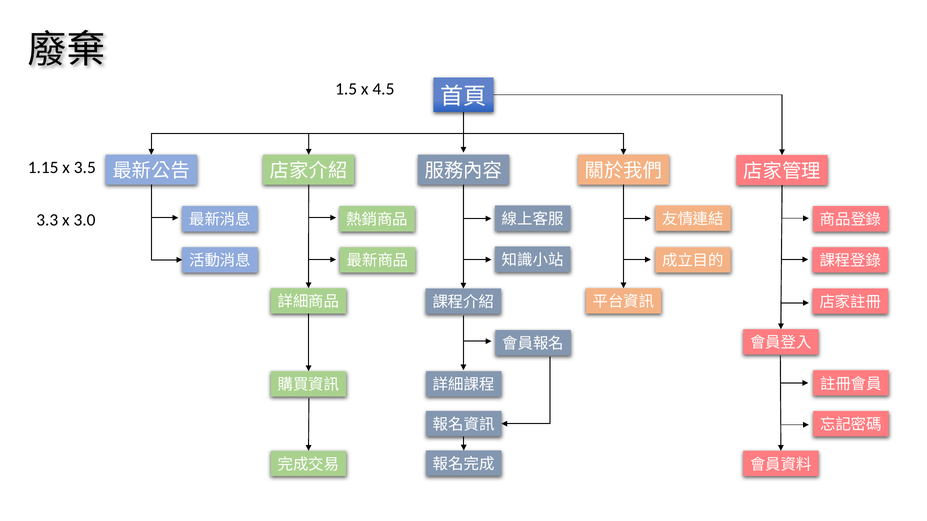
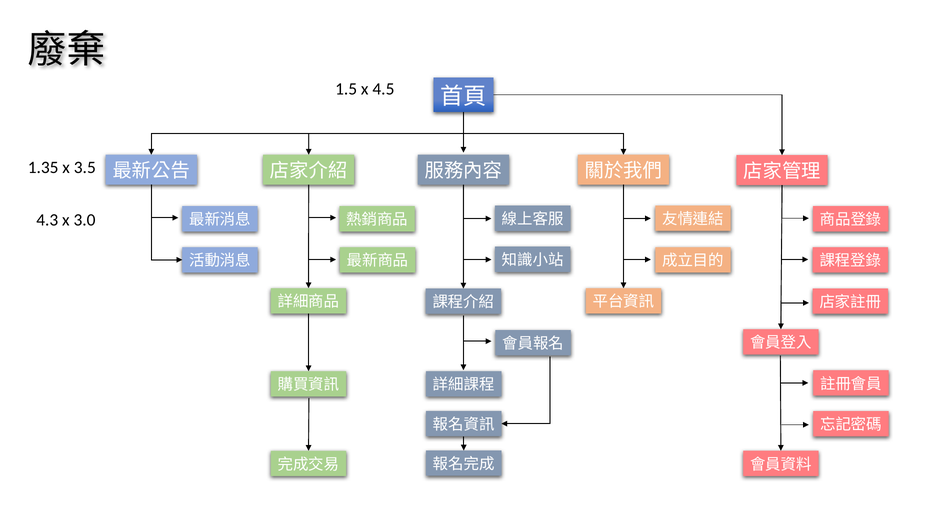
1.15: 1.15 -> 1.35
3.3: 3.3 -> 4.3
